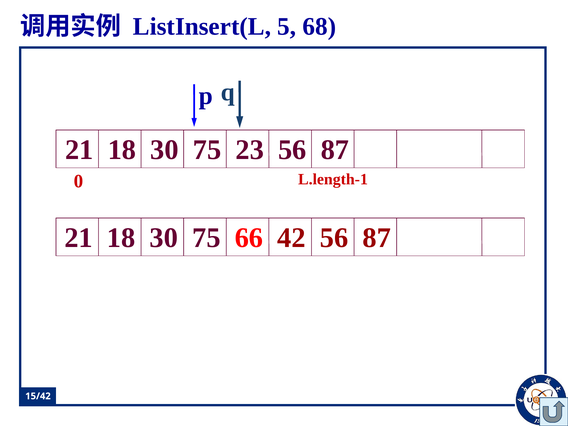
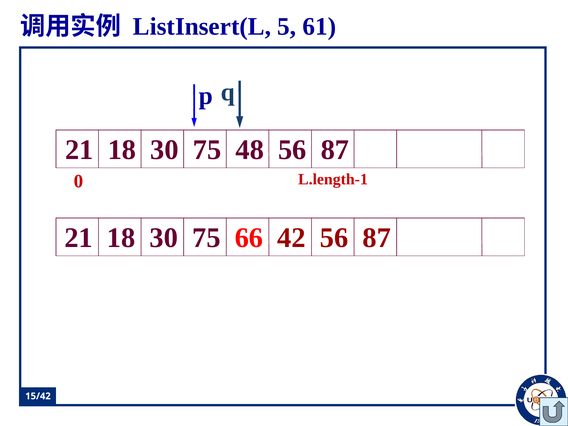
68: 68 -> 61
23: 23 -> 48
